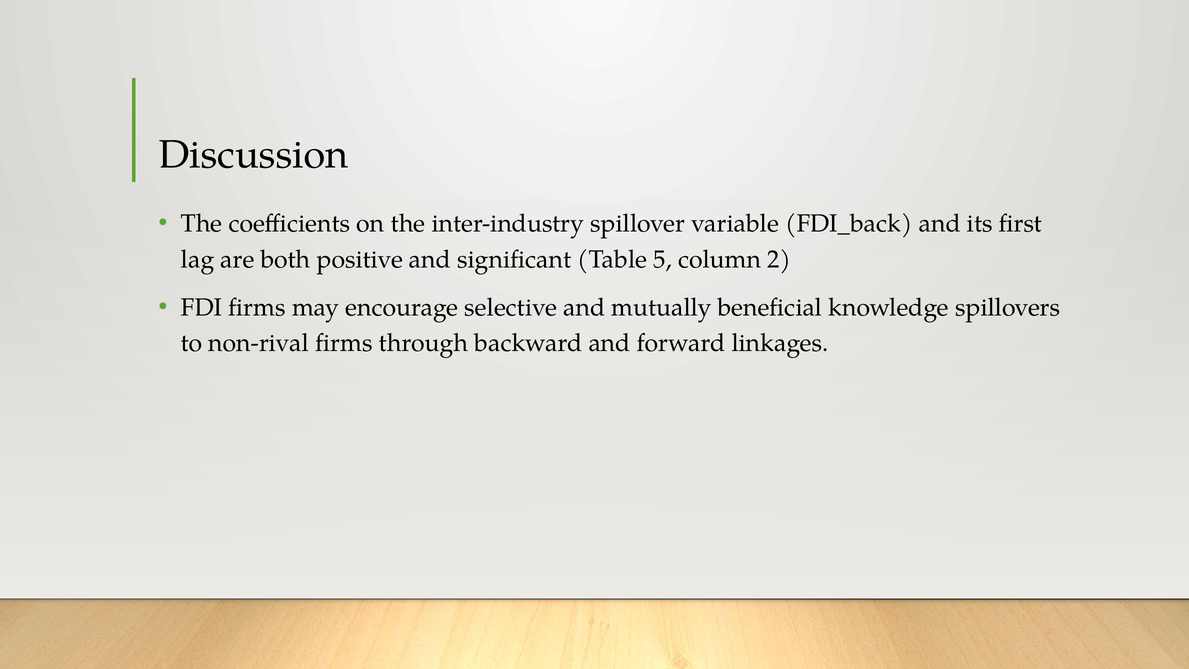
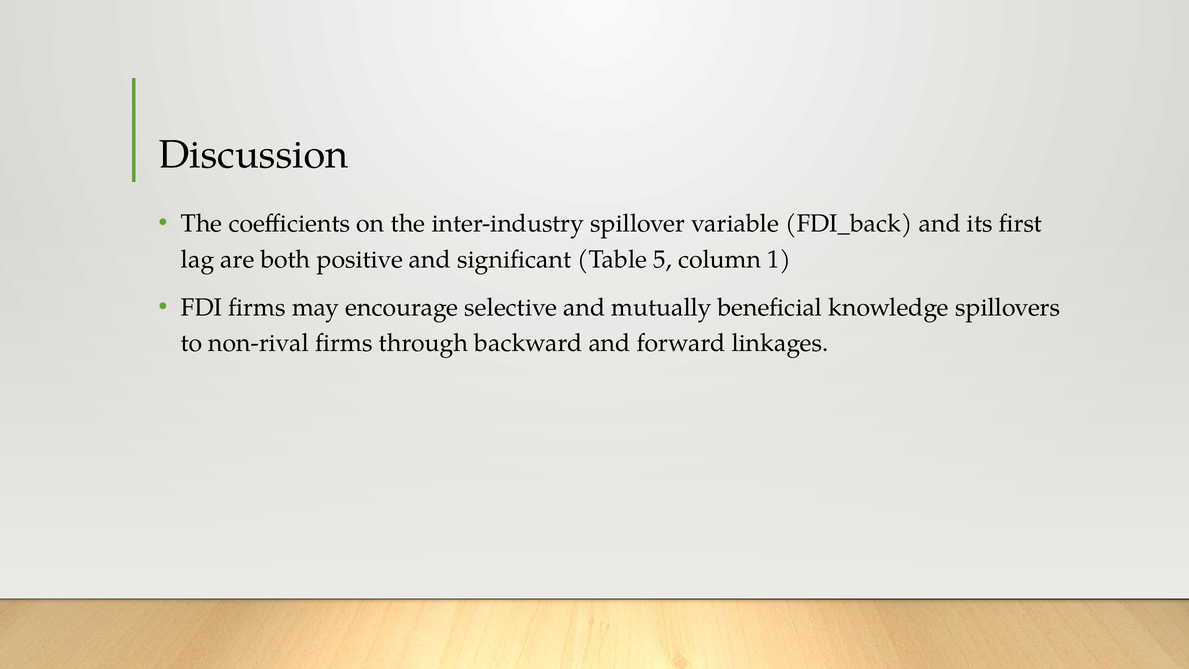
2: 2 -> 1
